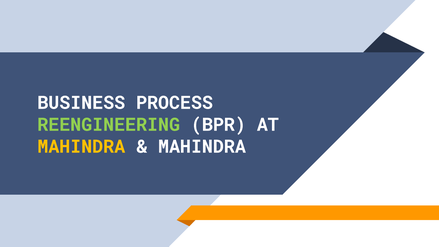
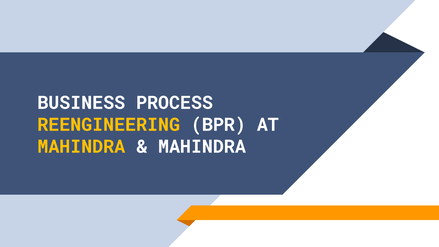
REENGINEERING colour: light green -> yellow
